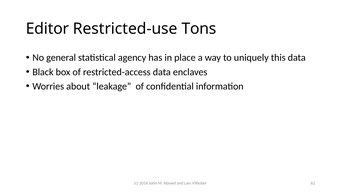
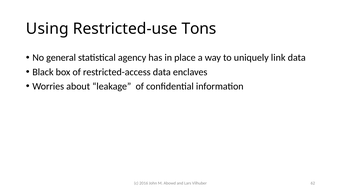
Editor: Editor -> Using
this: this -> link
